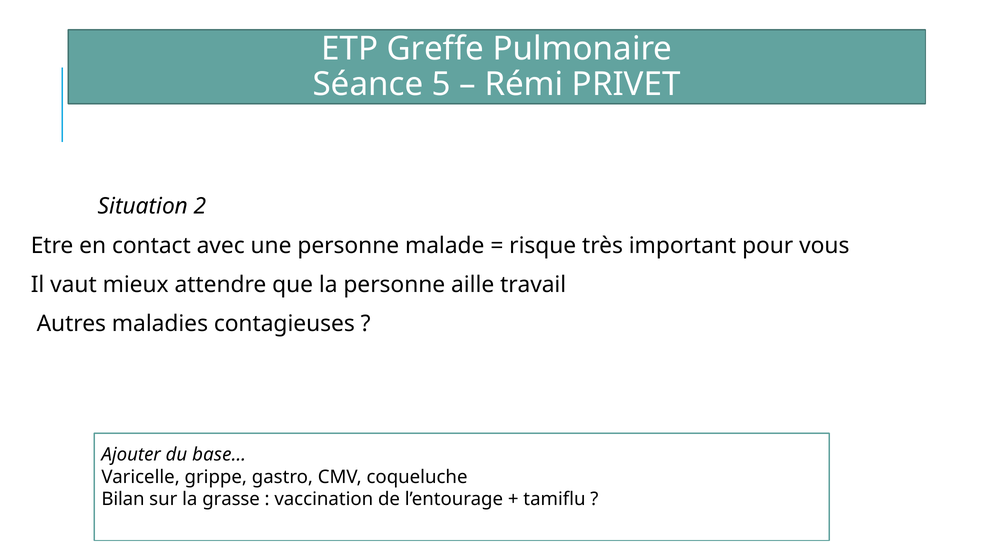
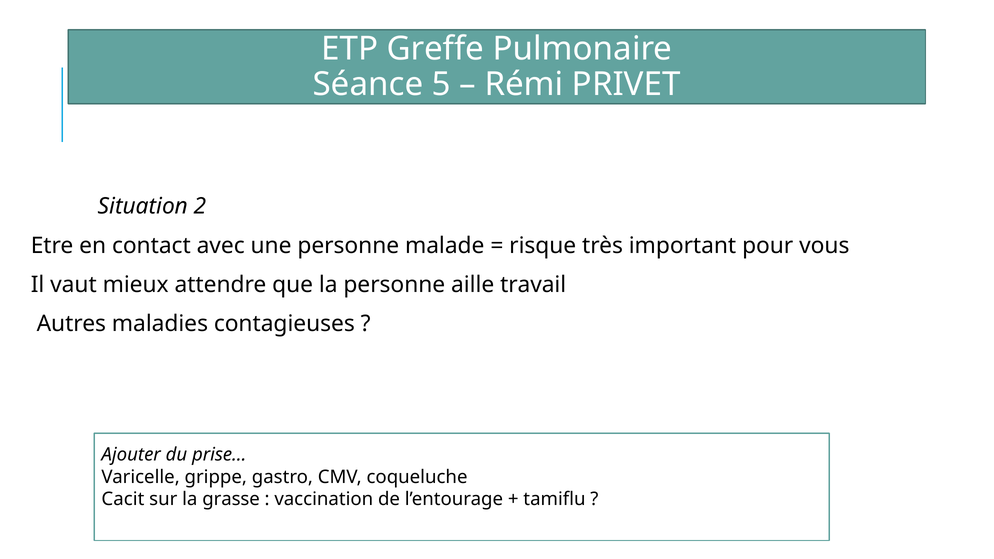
base…: base… -> prise…
Bilan: Bilan -> Cacit
